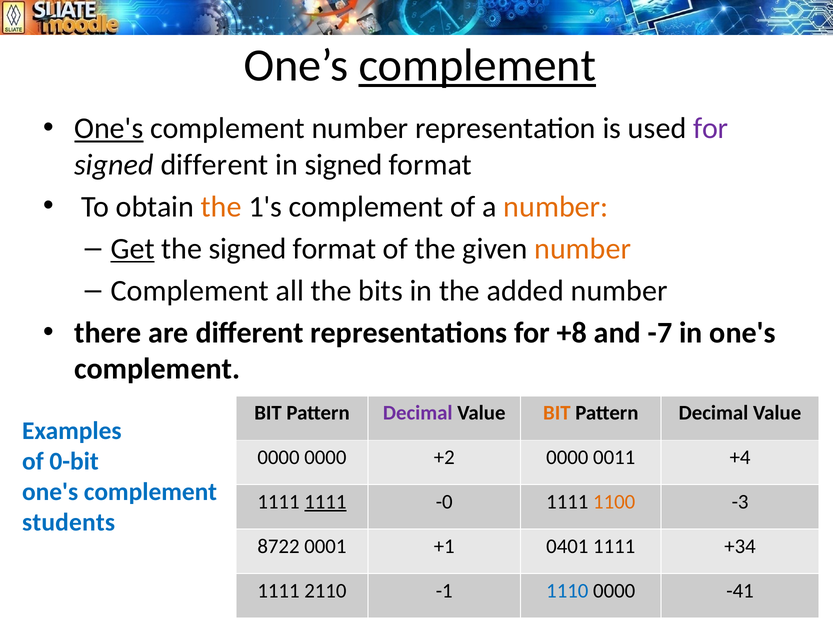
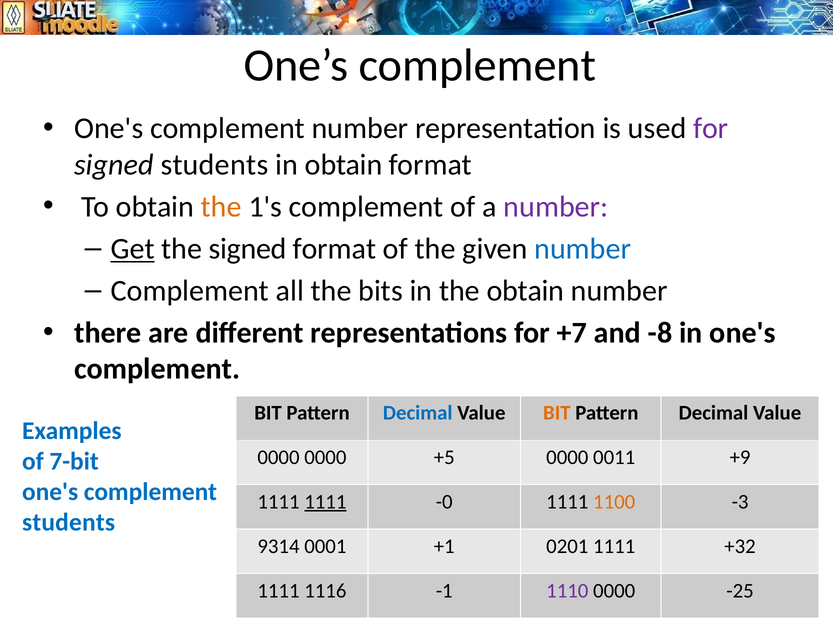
complement at (477, 66) underline: present -> none
One's at (109, 128) underline: present -> none
signed different: different -> students
in signed: signed -> obtain
number at (556, 207) colour: orange -> purple
number at (583, 249) colour: orange -> blue
the added: added -> obtain
+8: +8 -> +7
-7: -7 -> -8
Decimal at (418, 413) colour: purple -> blue
+2: +2 -> +5
+4: +4 -> +9
0-bit: 0-bit -> 7-bit
8722: 8722 -> 9314
0401: 0401 -> 0201
+34: +34 -> +32
2110: 2110 -> 1116
1110 colour: blue -> purple
-41: -41 -> -25
